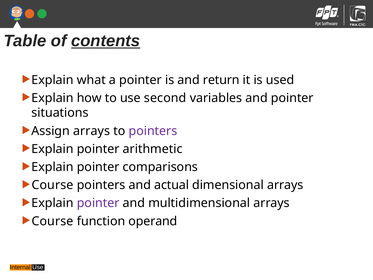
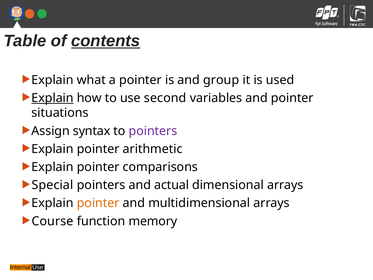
return: return -> group
Explain at (53, 98) underline: none -> present
Assign arrays: arrays -> syntax
Course at (52, 185): Course -> Special
pointer at (98, 203) colour: purple -> orange
operand: operand -> memory
